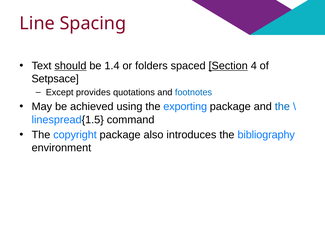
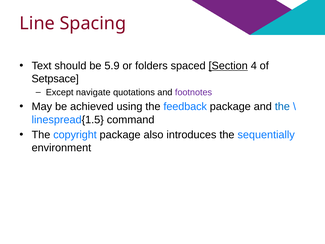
should underline: present -> none
1.4: 1.4 -> 5.9
provides: provides -> navigate
footnotes colour: blue -> purple
exporting: exporting -> feedback
bibliography: bibliography -> sequentially
